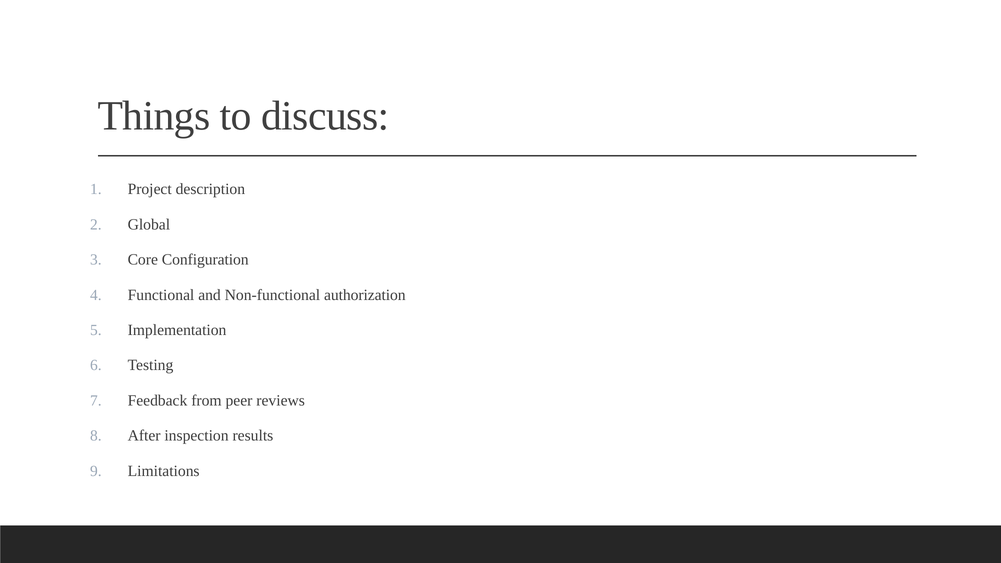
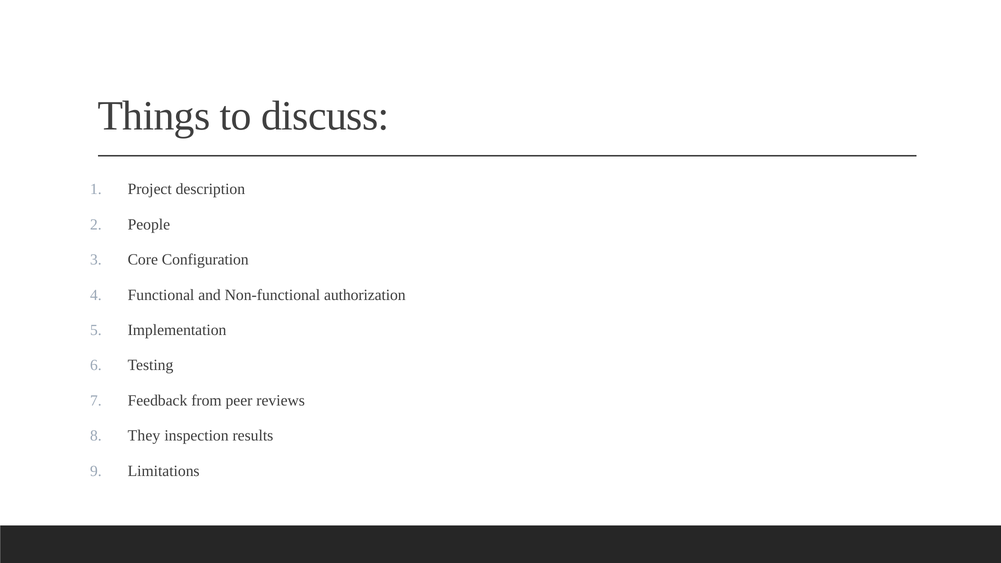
Global: Global -> People
After: After -> They
